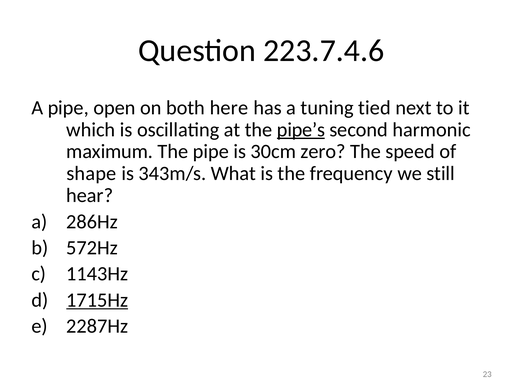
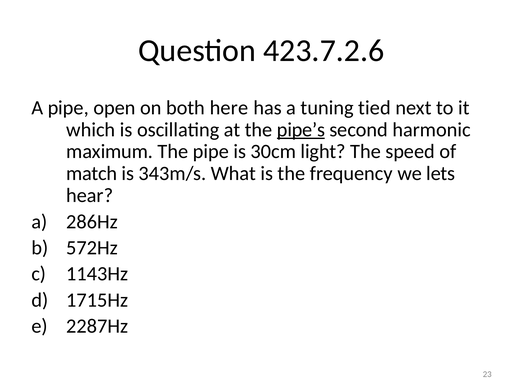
223.7.4.6: 223.7.4.6 -> 423.7.2.6
zero: zero -> light
shape: shape -> match
still: still -> lets
1715Hz underline: present -> none
